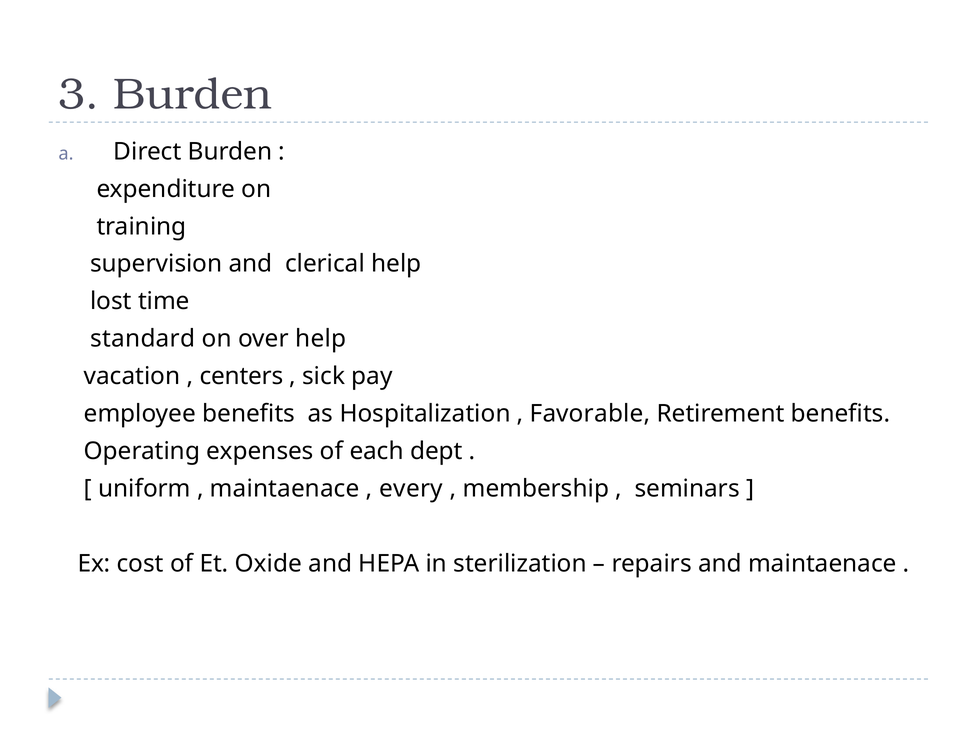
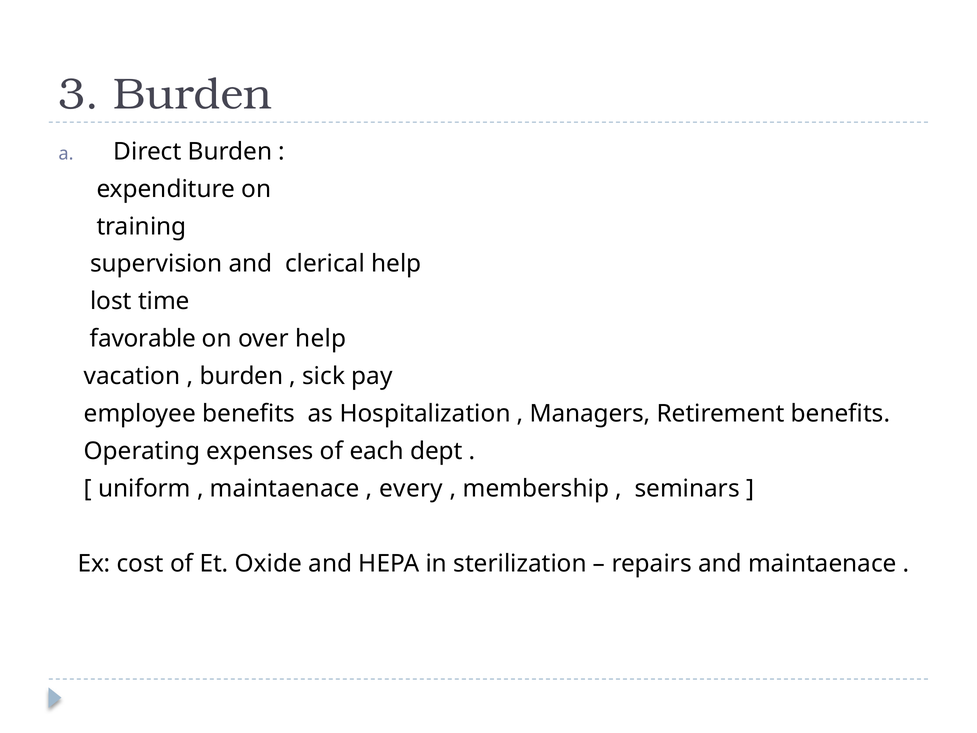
standard: standard -> favorable
centers at (241, 376): centers -> burden
Favorable: Favorable -> Managers
